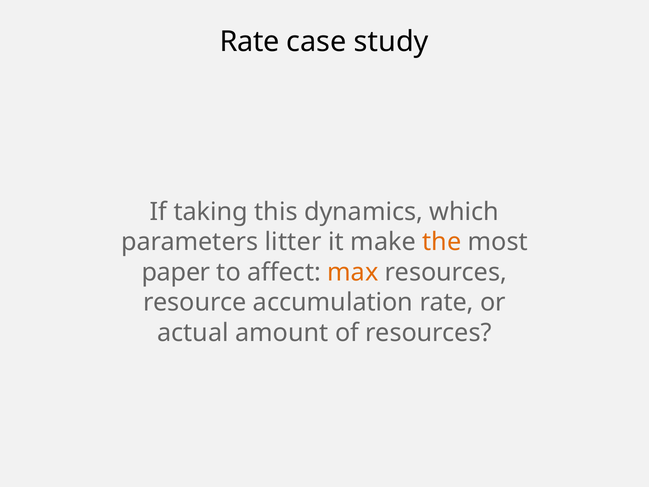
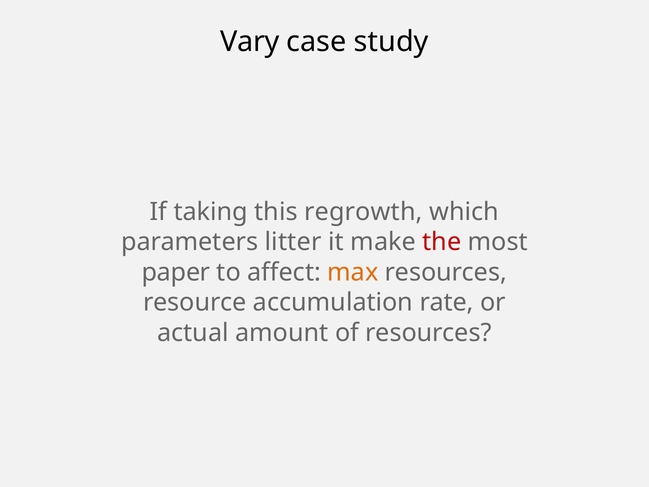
Rate at (250, 42): Rate -> Vary
dynamics: dynamics -> regrowth
the colour: orange -> red
